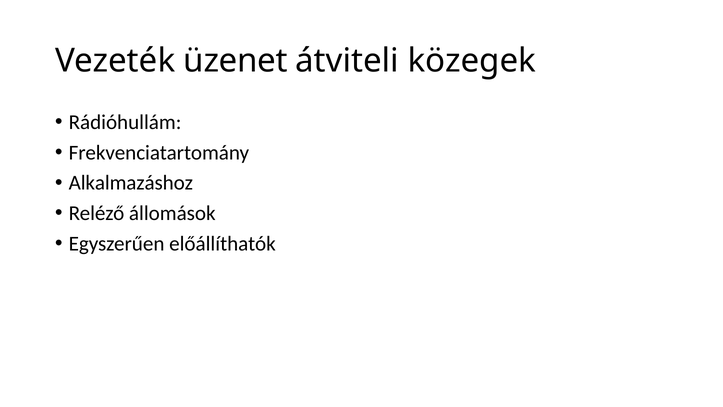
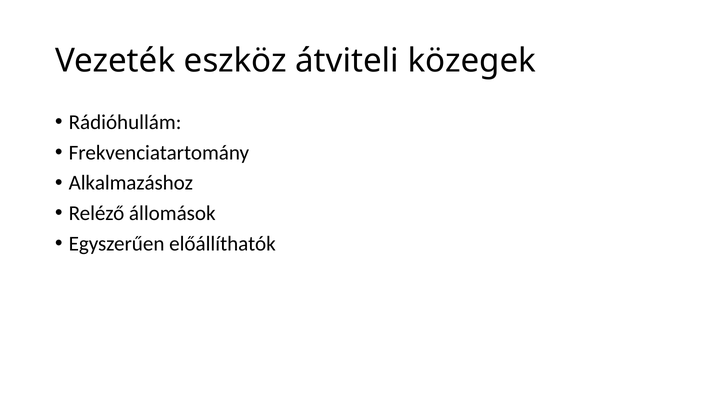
üzenet: üzenet -> eszköz
